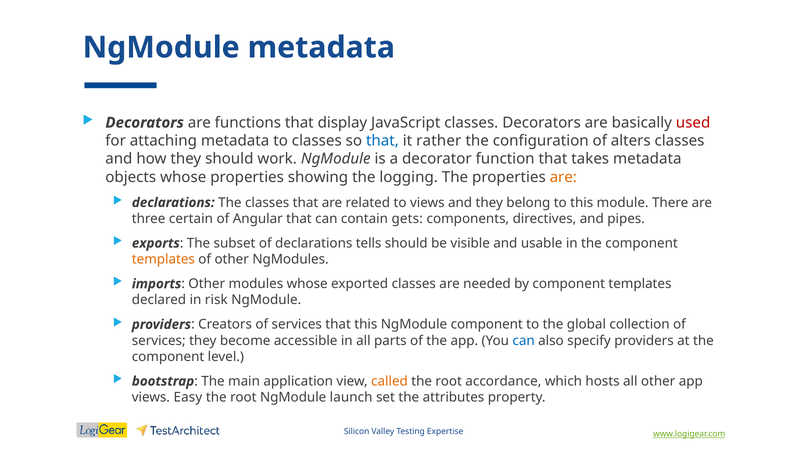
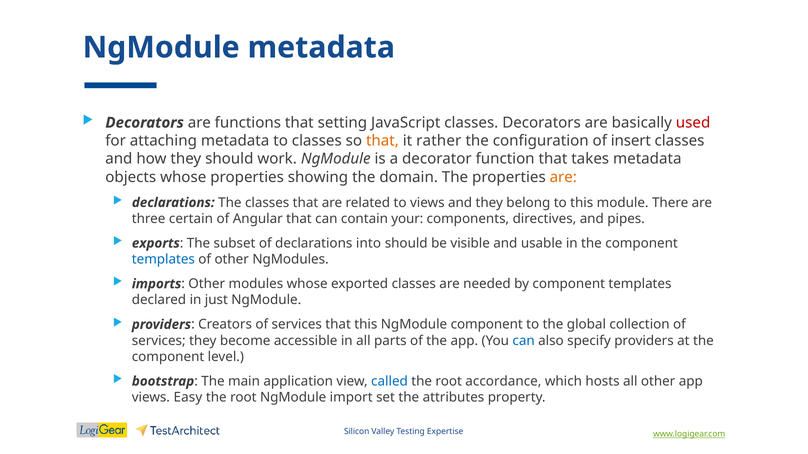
display: display -> setting
that at (382, 141) colour: blue -> orange
alters: alters -> insert
logging: logging -> domain
gets: gets -> your
tells: tells -> into
templates at (163, 260) colour: orange -> blue
risk: risk -> just
called colour: orange -> blue
launch: launch -> import
